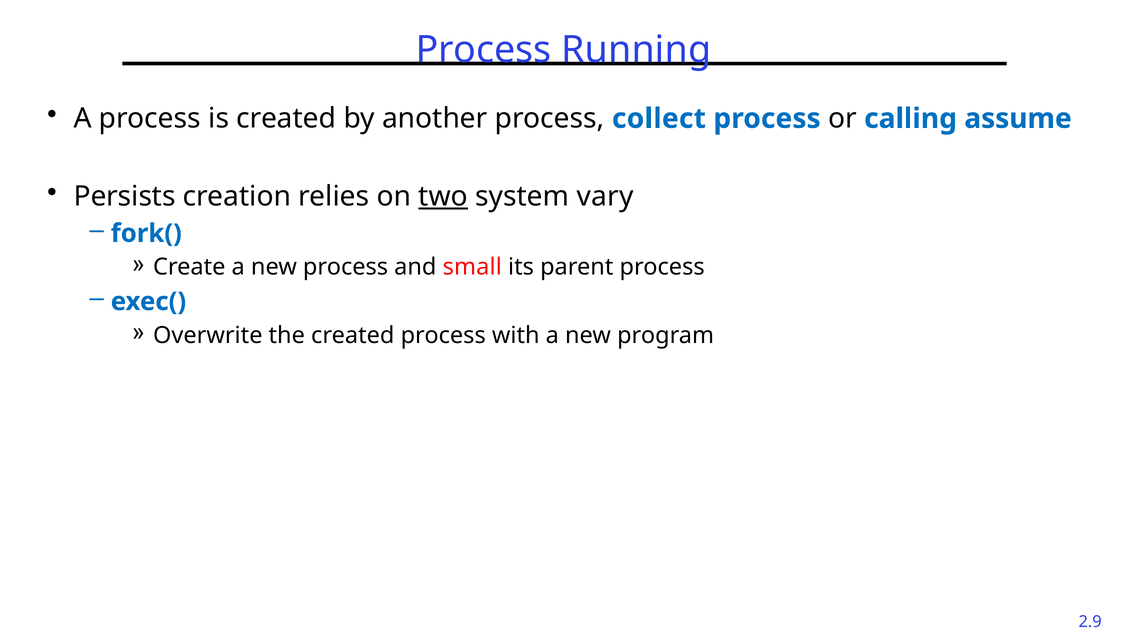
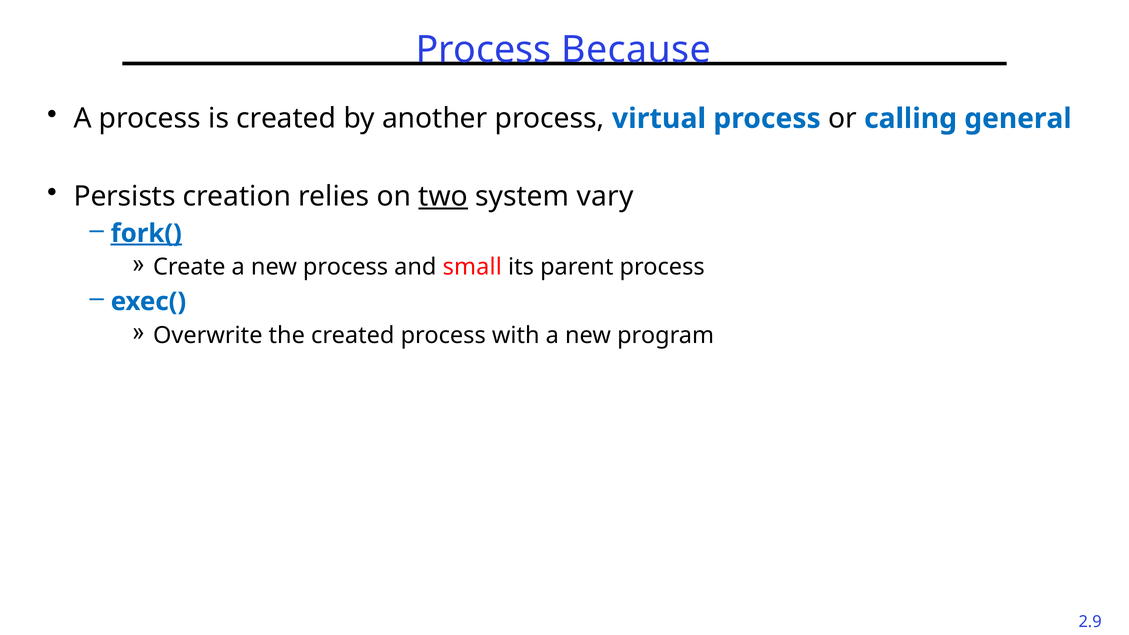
Running: Running -> Because
collect: collect -> virtual
assume: assume -> general
fork( underline: none -> present
